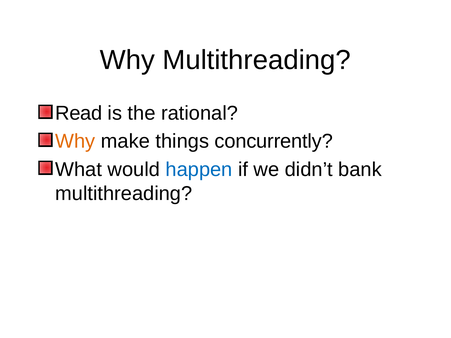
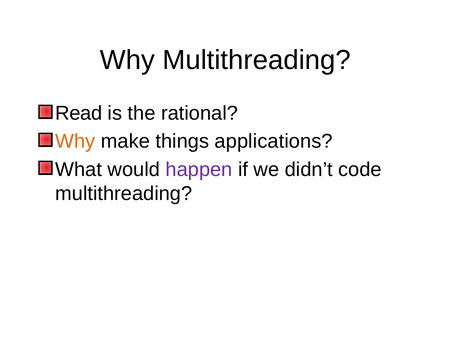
concurrently: concurrently -> applications
happen colour: blue -> purple
bank: bank -> code
